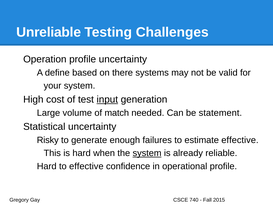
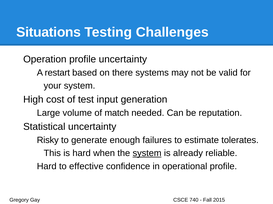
Unreliable: Unreliable -> Situations
define: define -> restart
input underline: present -> none
statement: statement -> reputation
estimate effective: effective -> tolerates
